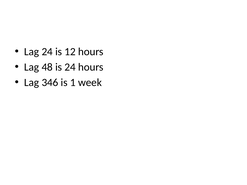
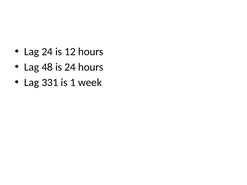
346: 346 -> 331
